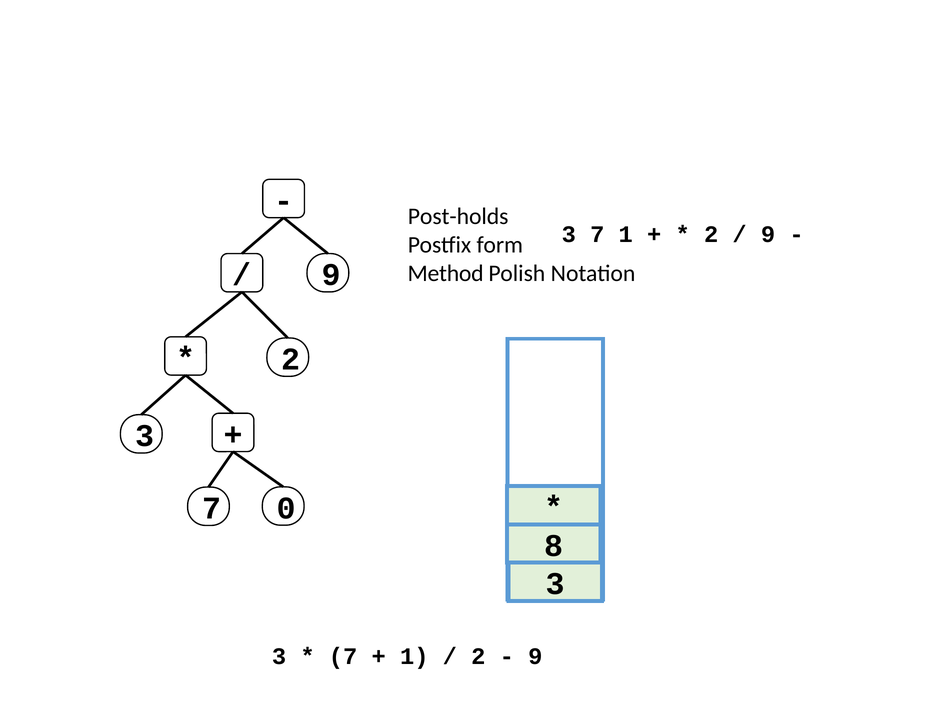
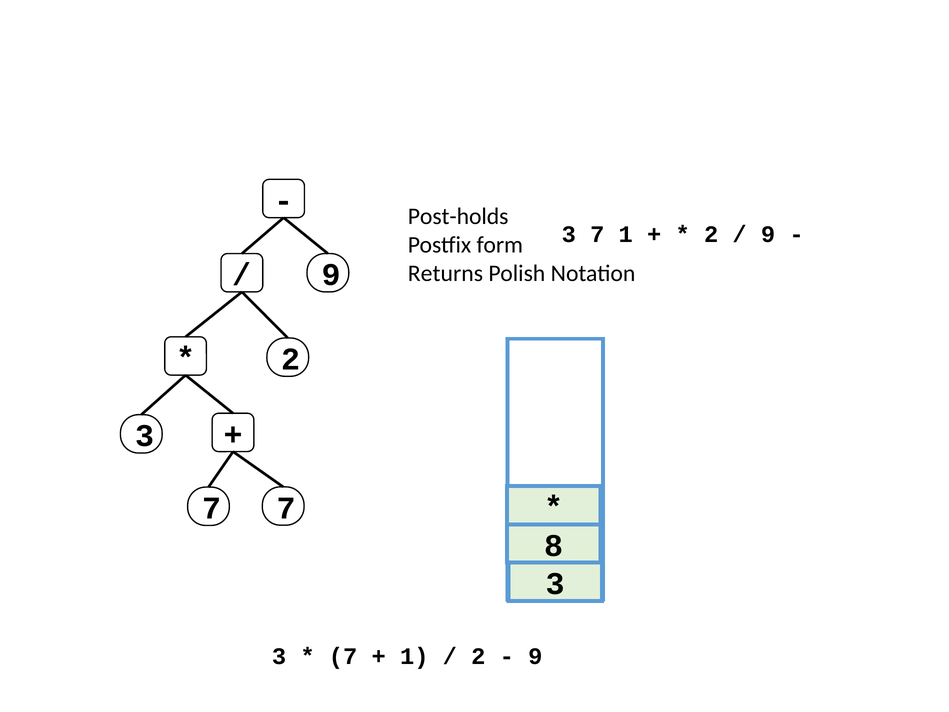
Method: Method -> Returns
7 0: 0 -> 7
